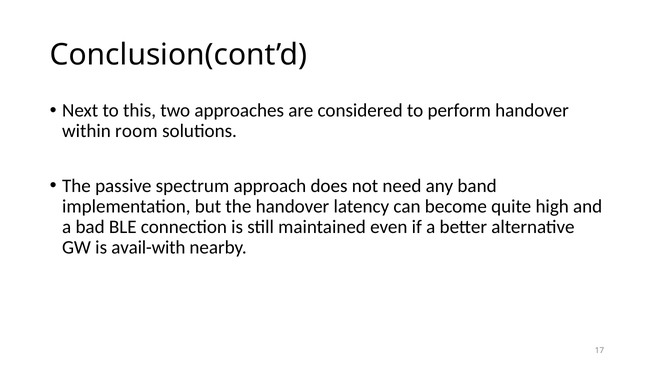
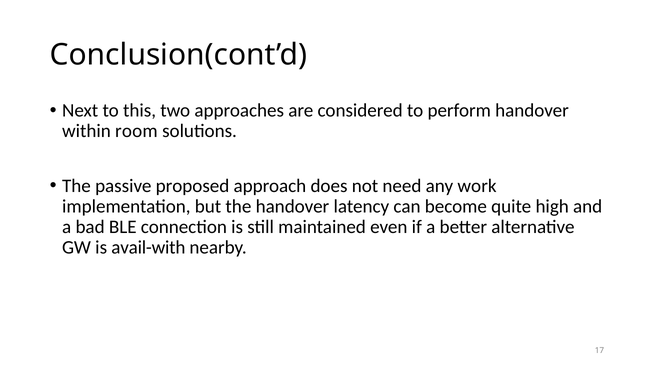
spectrum: spectrum -> proposed
band: band -> work
